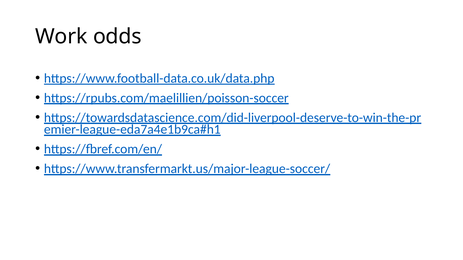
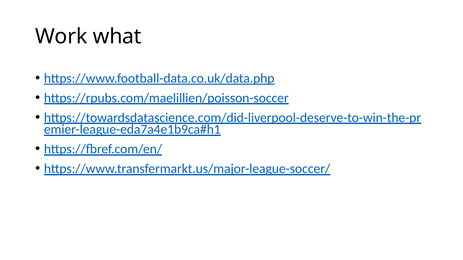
odds: odds -> what
